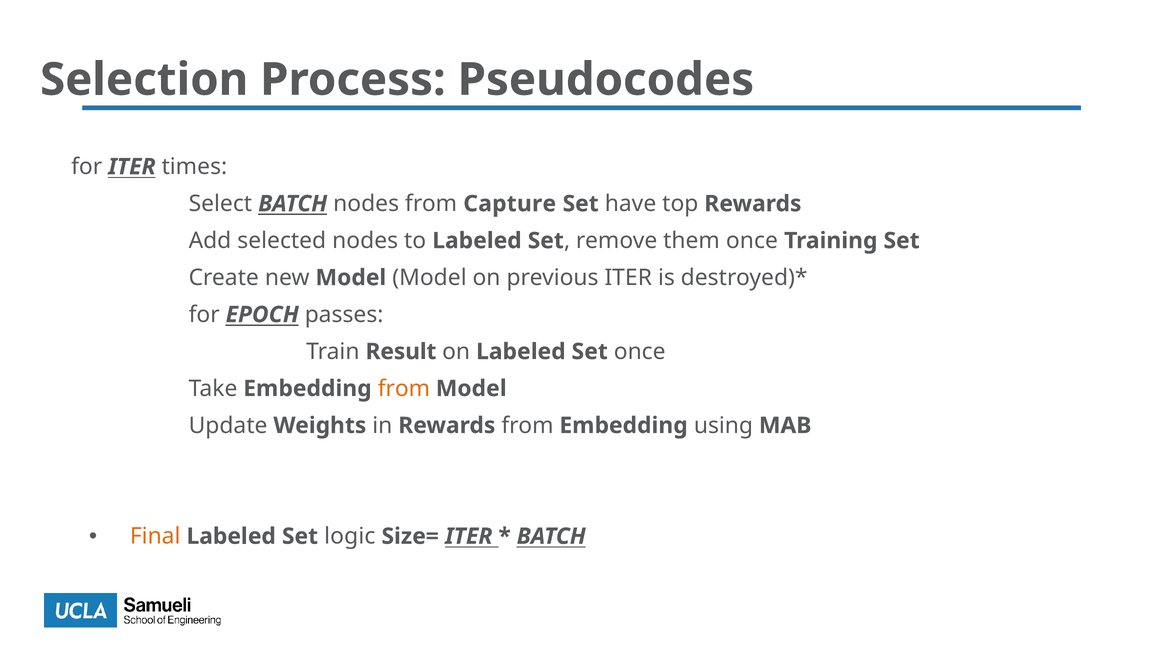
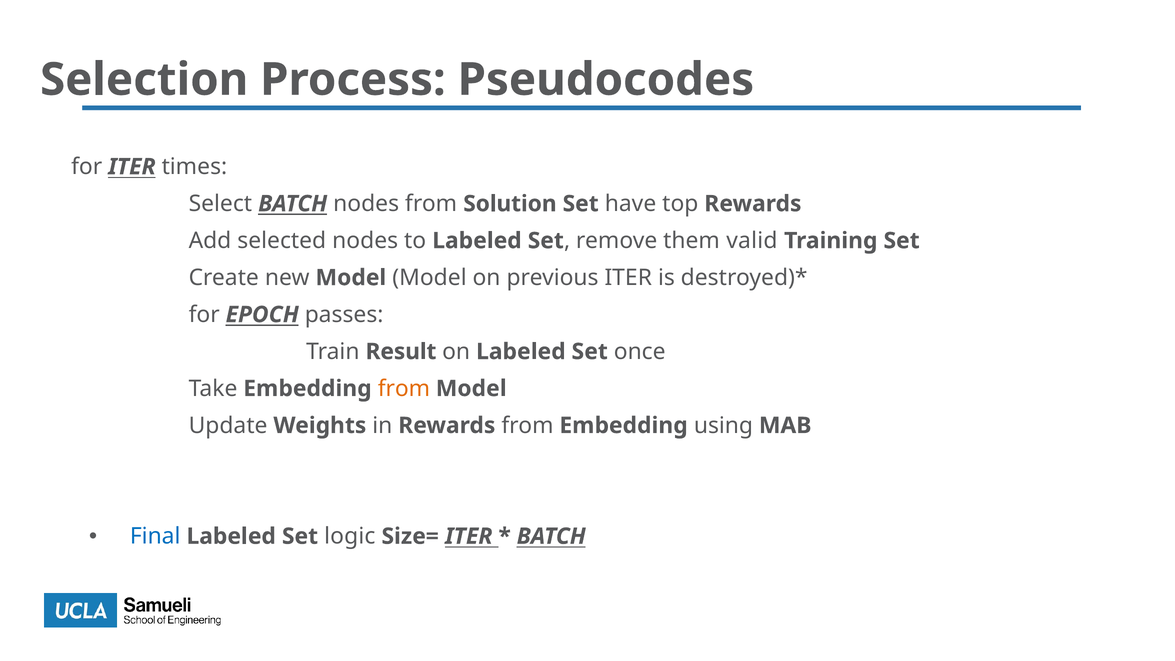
Capture: Capture -> Solution
them once: once -> valid
Final colour: orange -> blue
